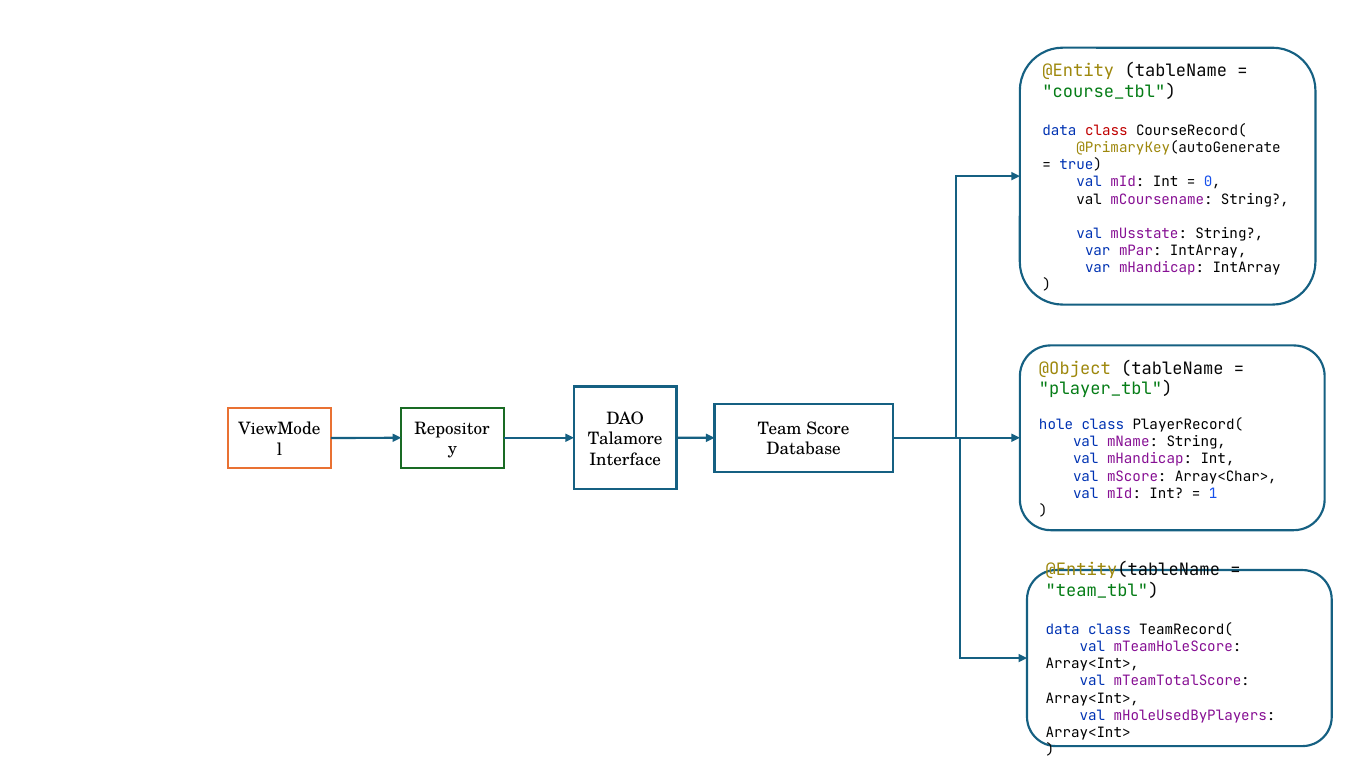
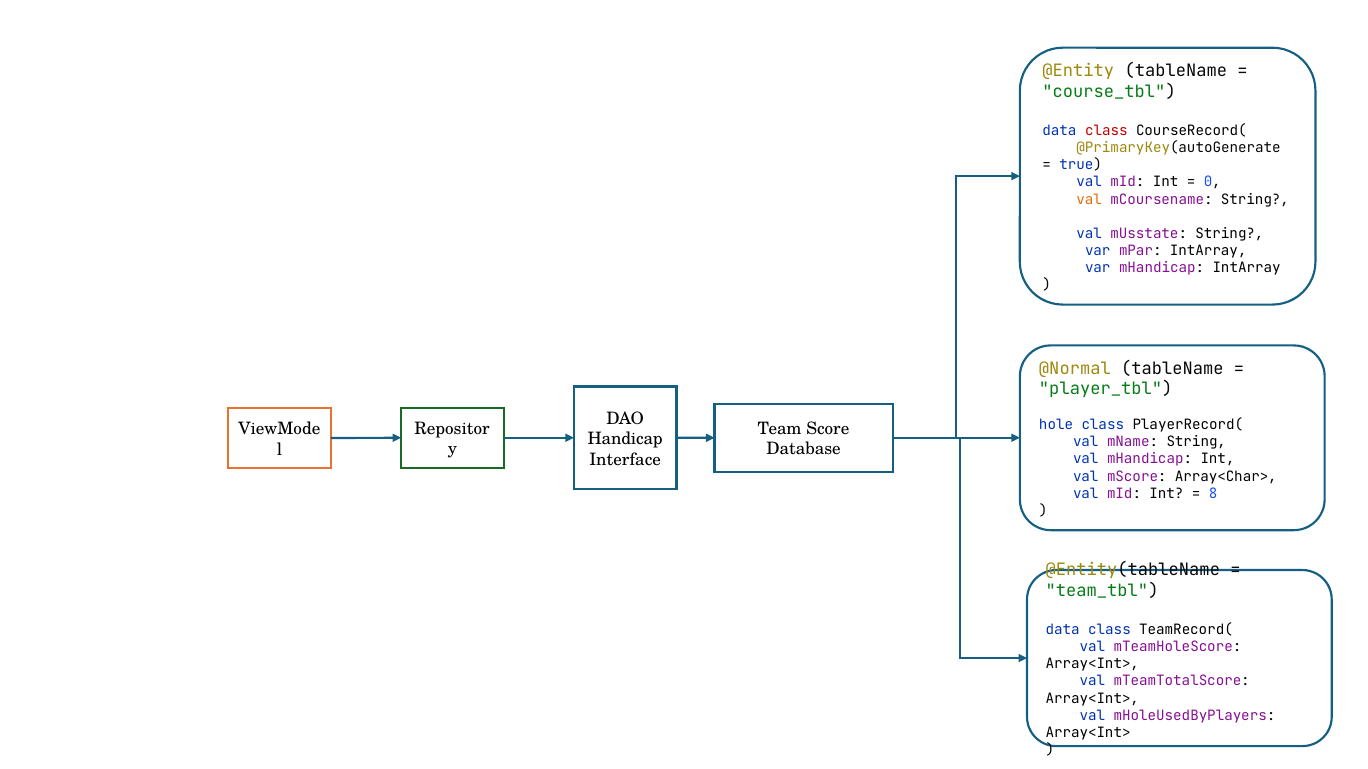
val at (1089, 199) colour: black -> orange
@Object: @Object -> @Normal
Talamore: Talamore -> Handicap
1: 1 -> 8
